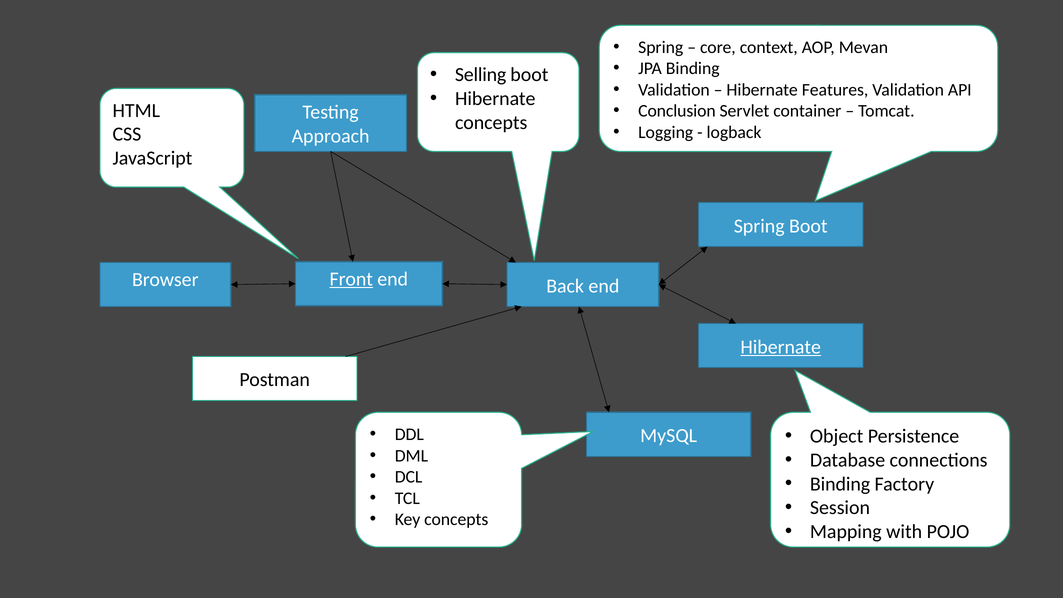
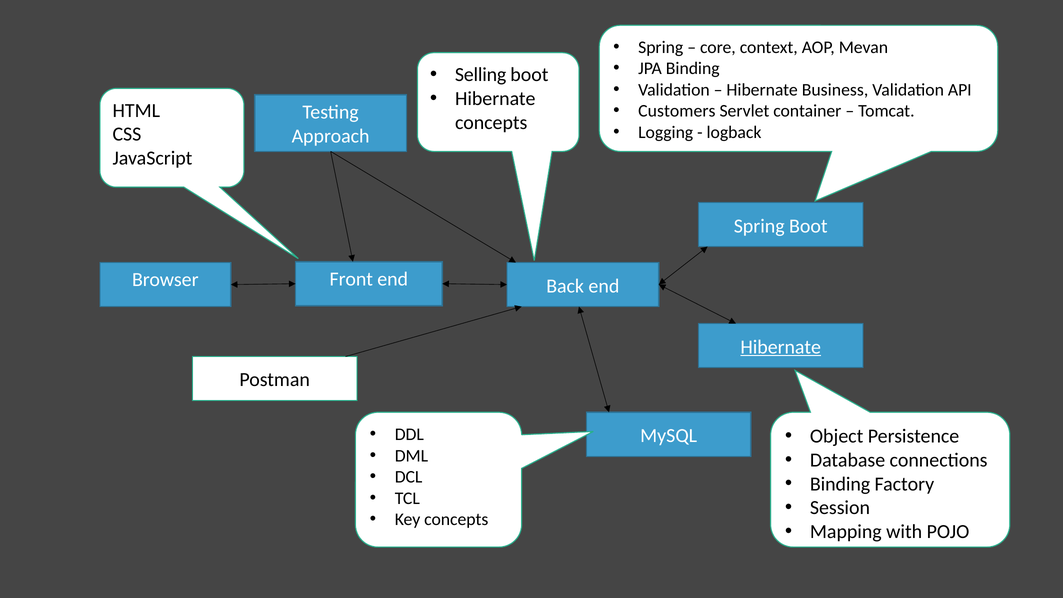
Features: Features -> Business
Conclusion: Conclusion -> Customers
Front underline: present -> none
